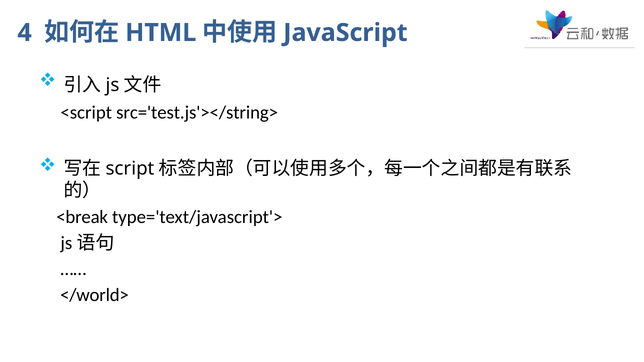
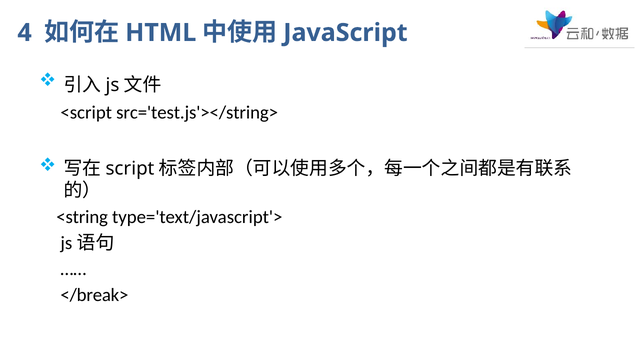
<break: <break -> <string
</world>: </world> -> </break>
